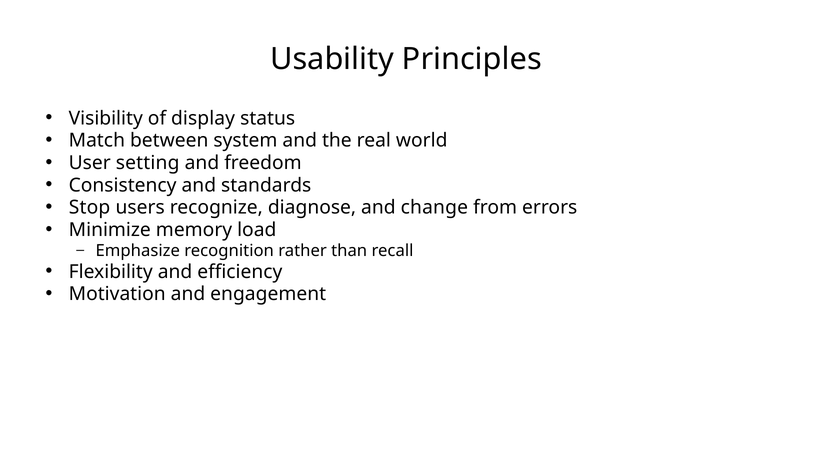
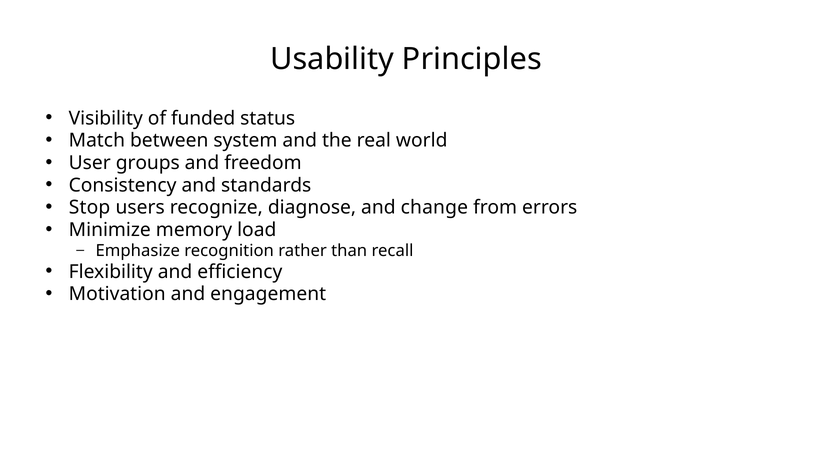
display: display -> funded
setting: setting -> groups
